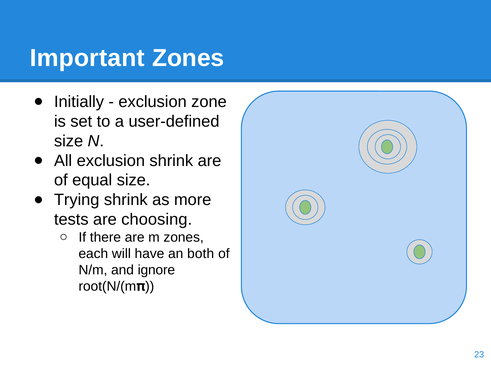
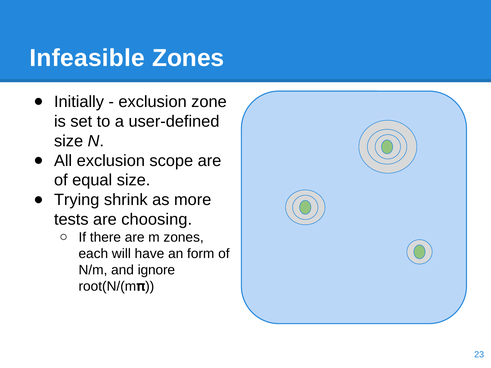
Important: Important -> Infeasible
exclusion shrink: shrink -> scope
both: both -> form
